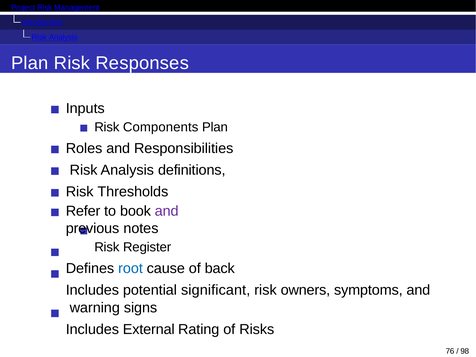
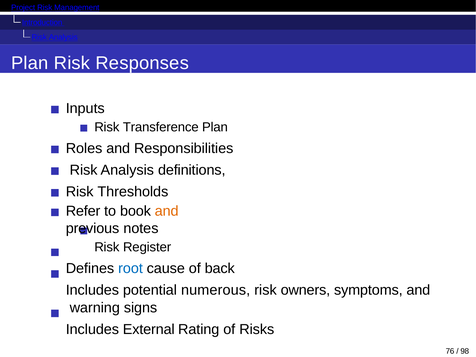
Components: Components -> Transference
and at (167, 211) colour: purple -> orange
significant: significant -> numerous
